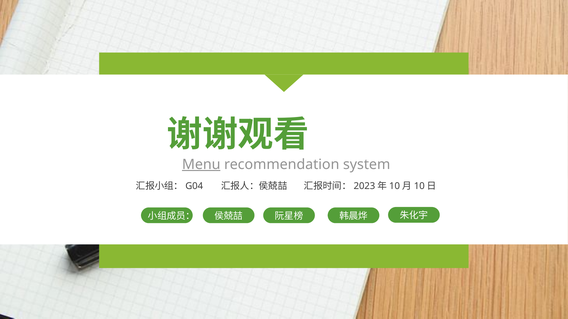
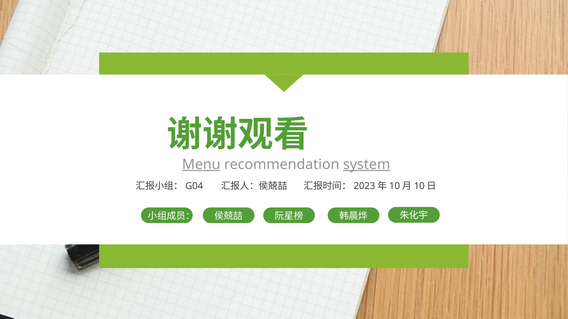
system underline: none -> present
